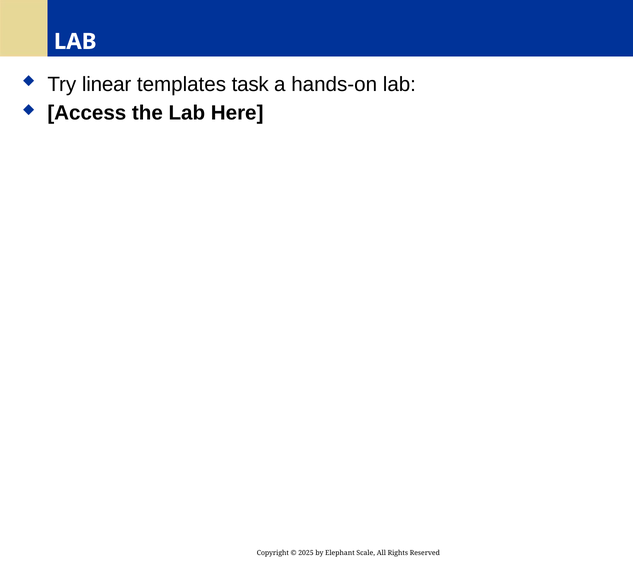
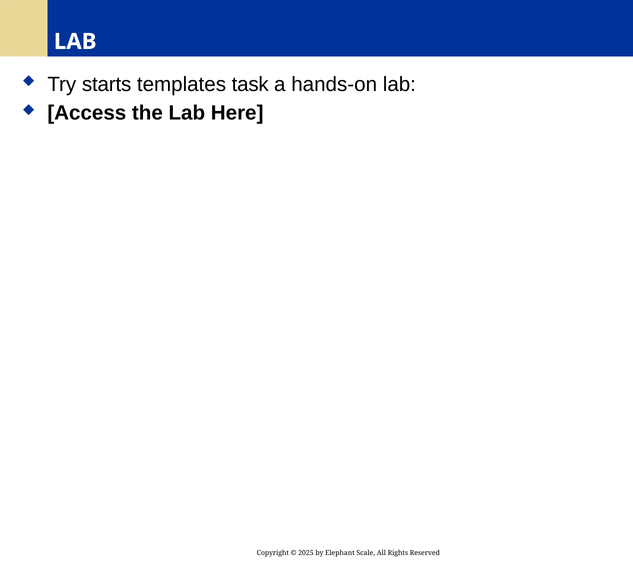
linear: linear -> starts
